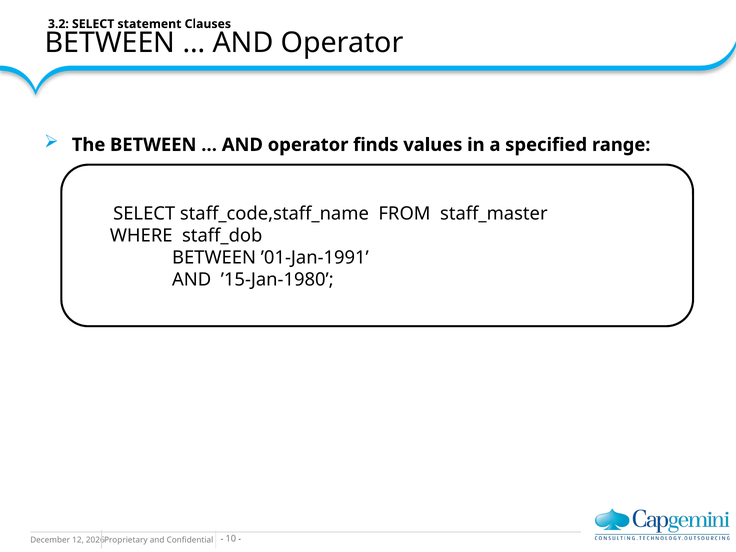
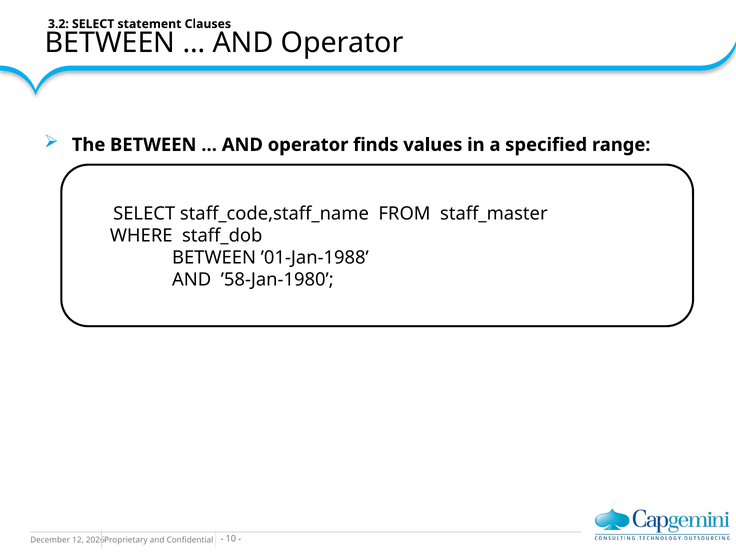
’01-Jan-1991: ’01-Jan-1991 -> ’01-Jan-1988
’15-Jan-1980: ’15-Jan-1980 -> ’58-Jan-1980
